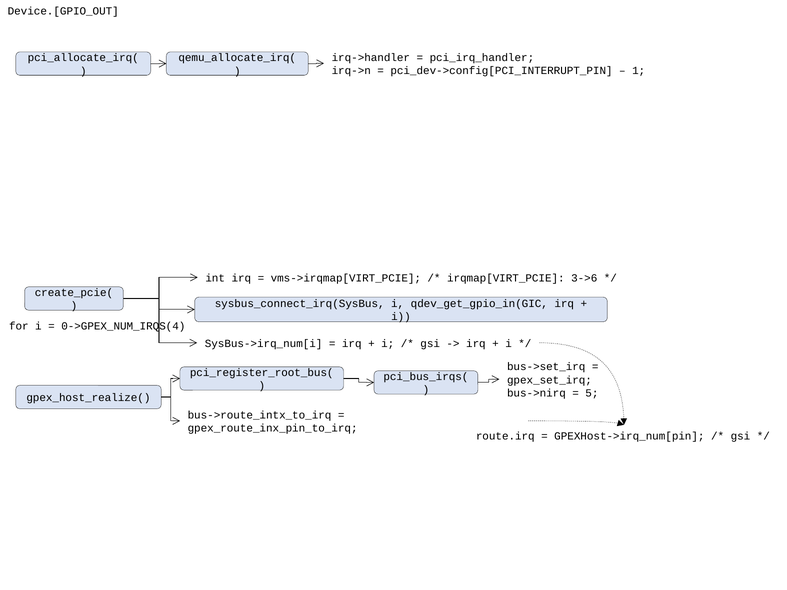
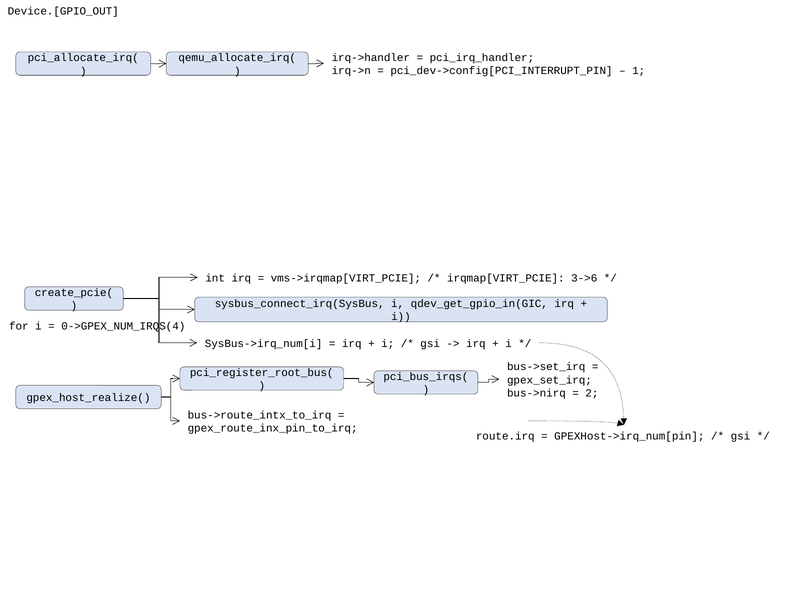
5: 5 -> 2
